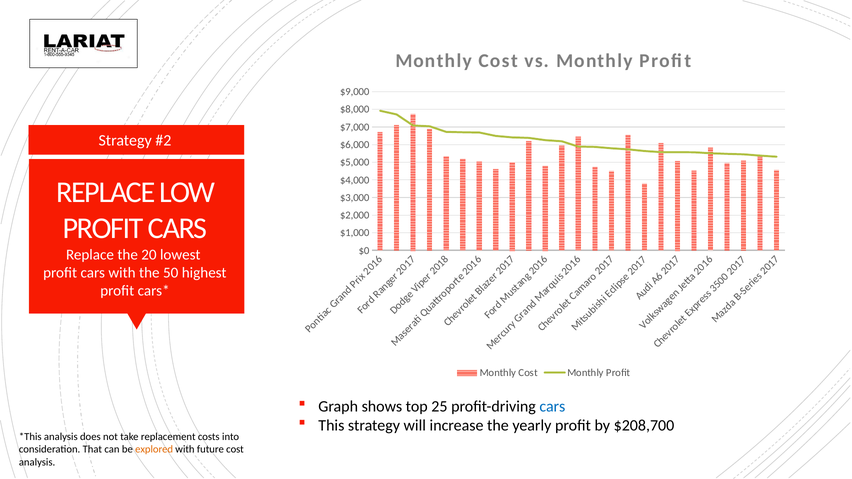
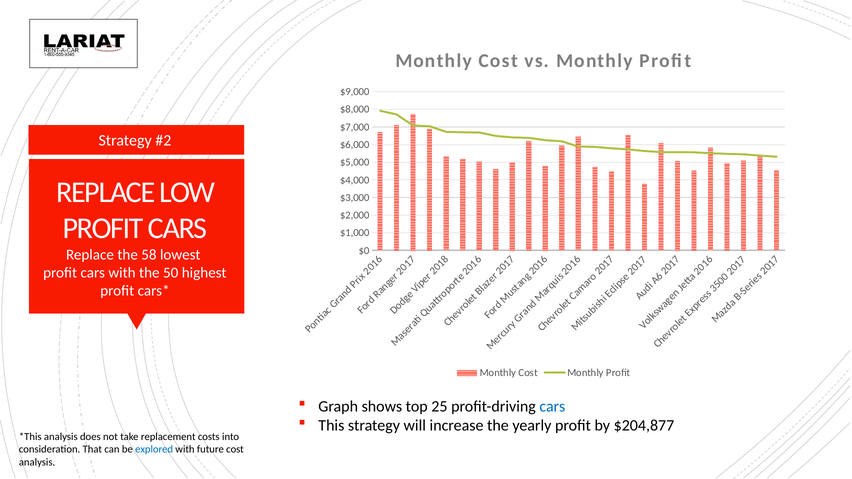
20: 20 -> 58
$208,700: $208,700 -> $204,877
explored colour: orange -> blue
